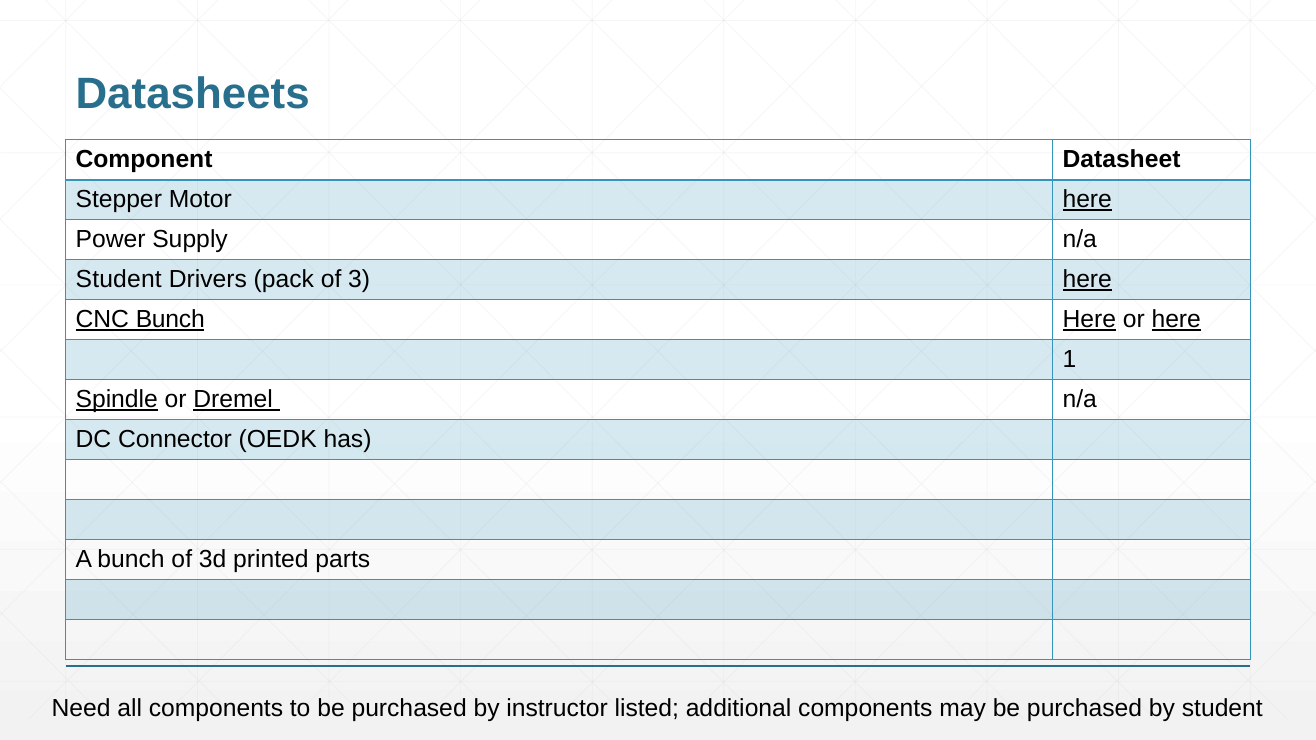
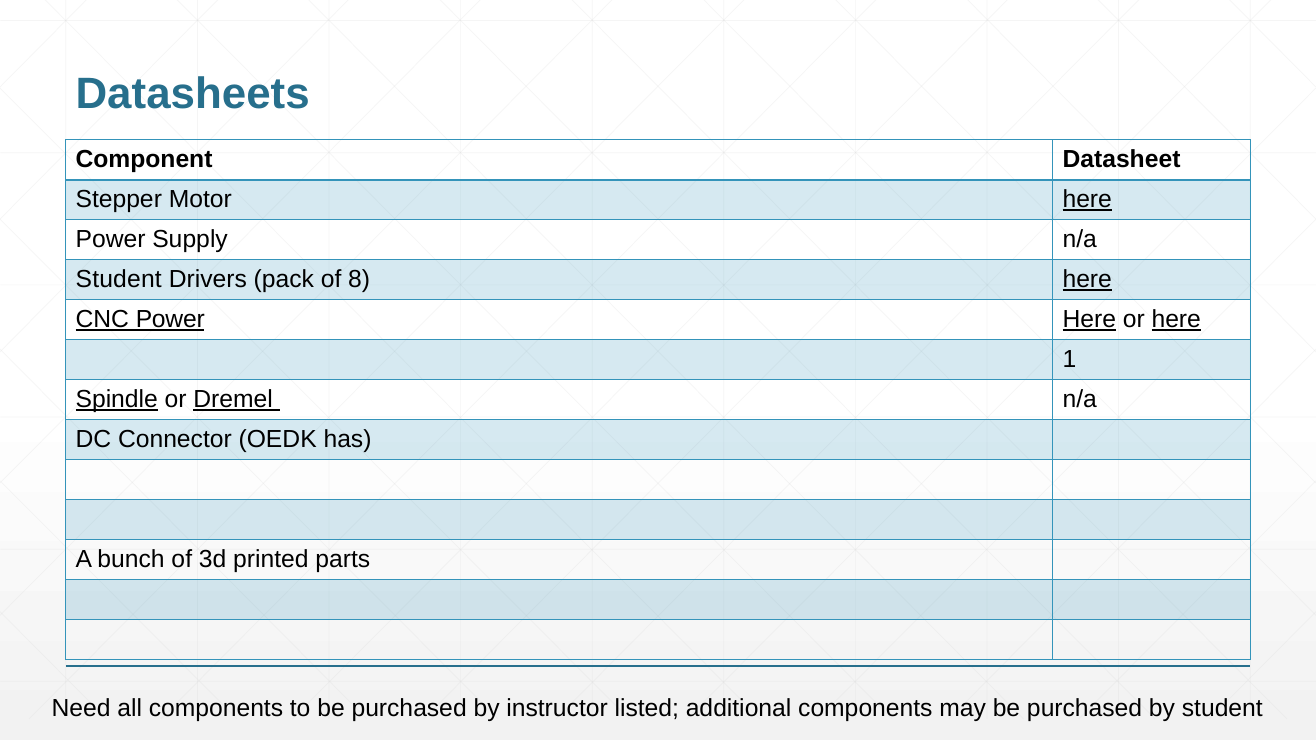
3: 3 -> 8
CNC Bunch: Bunch -> Power
